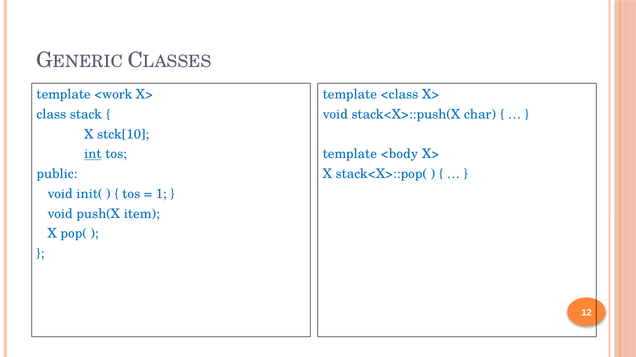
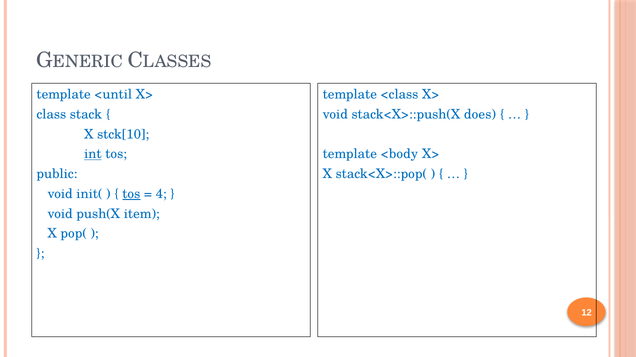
<work: <work -> <until
char: char -> does
tos at (131, 194) underline: none -> present
1: 1 -> 4
